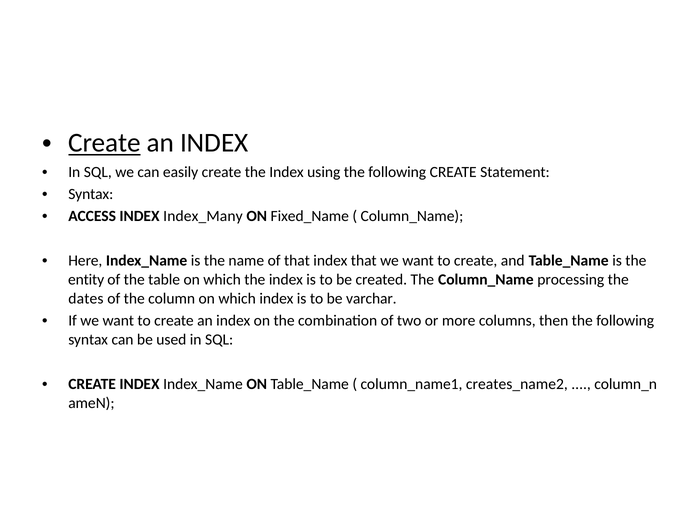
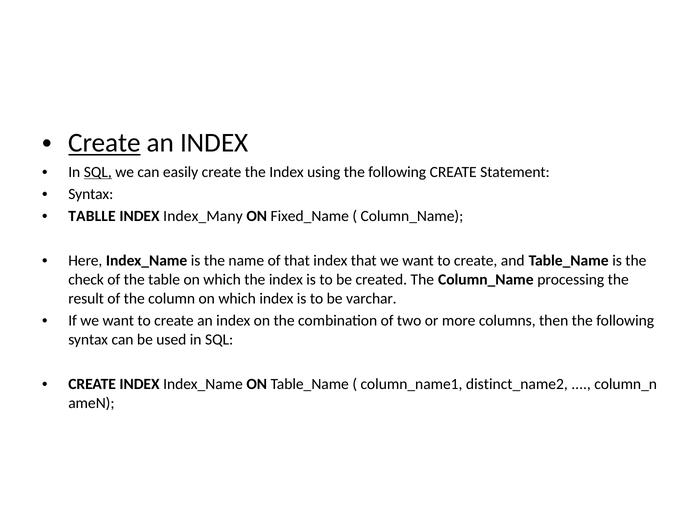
SQL at (98, 172) underline: none -> present
ACCESS: ACCESS -> TABLLE
entity: entity -> check
dates: dates -> result
creates_name2: creates_name2 -> distinct_name2
